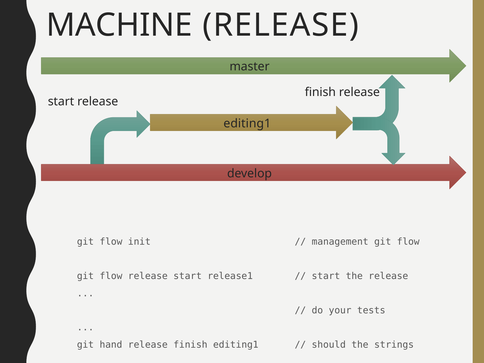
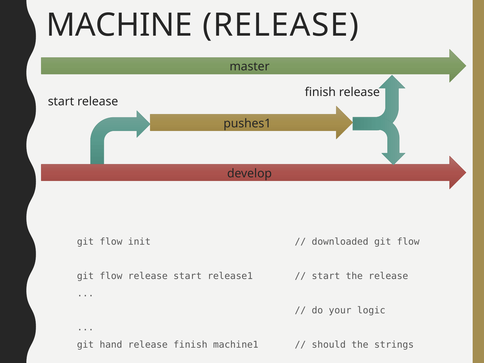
editing1 at (247, 123): editing1 -> pushes1
management: management -> downloaded
tests: tests -> logic
finish editing1: editing1 -> machine1
